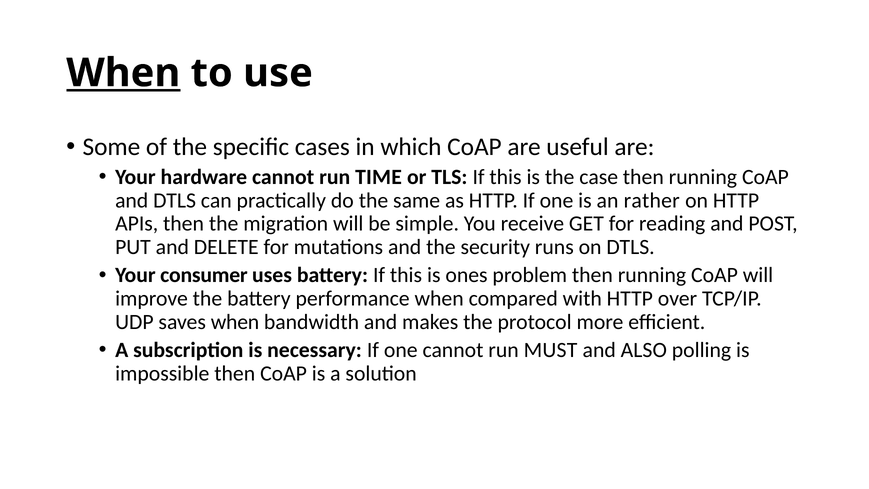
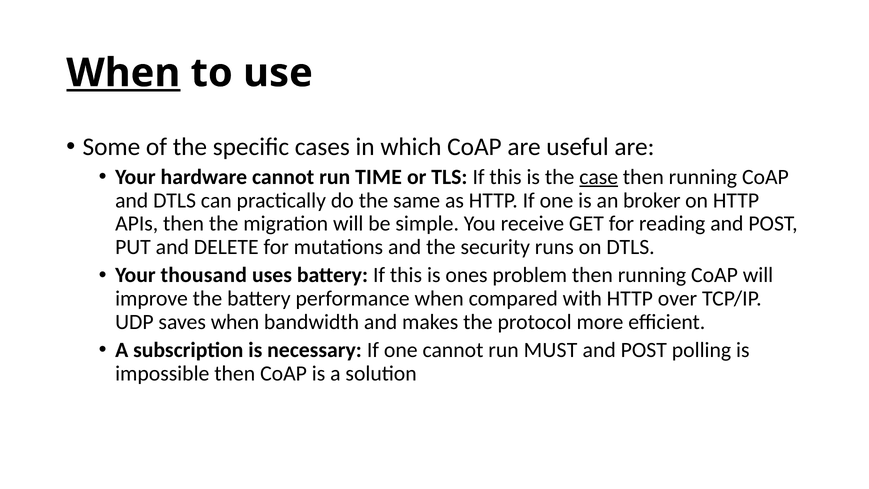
case underline: none -> present
rather: rather -> broker
consumer: consumer -> thousand
ALSO at (644, 350): ALSO -> POST
